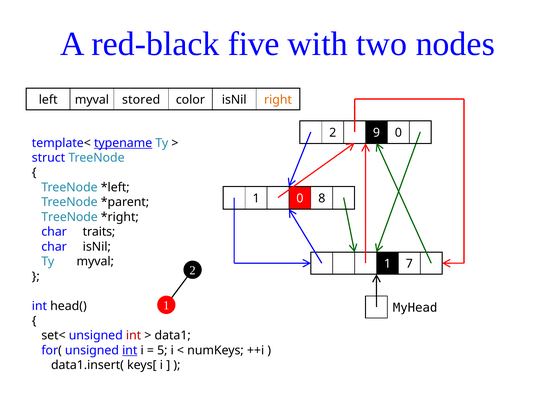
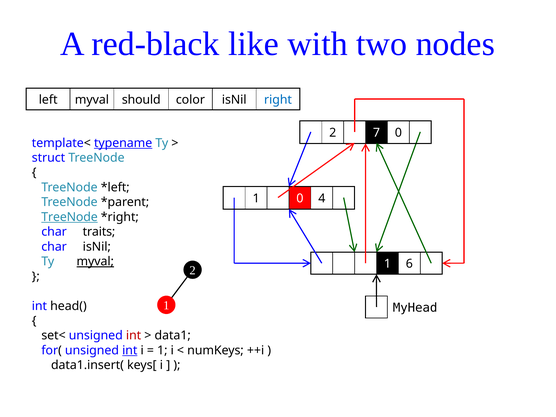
five: five -> like
stored: stored -> should
right colour: orange -> blue
9: 9 -> 7
8: 8 -> 4
TreeNode at (70, 217) underline: none -> present
myval at (95, 261) underline: none -> present
7: 7 -> 6
5 at (162, 350): 5 -> 1
